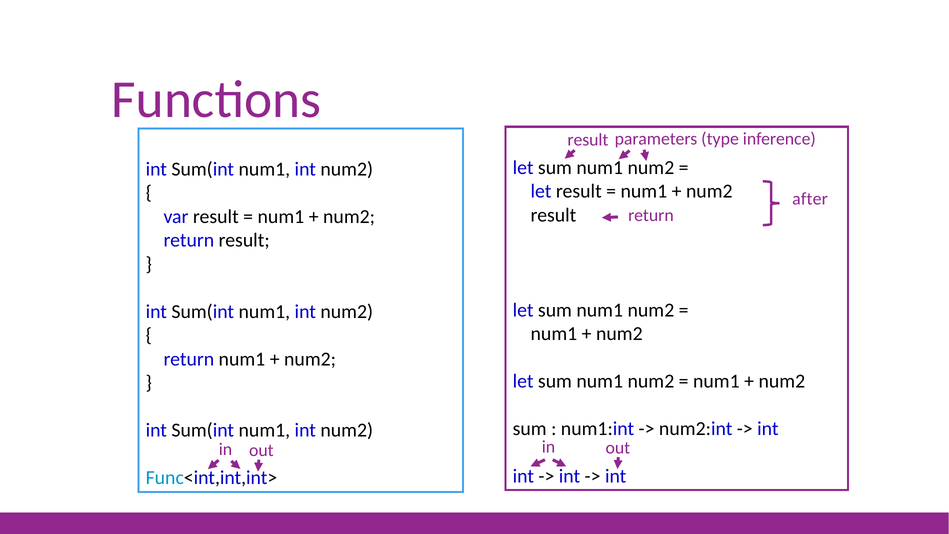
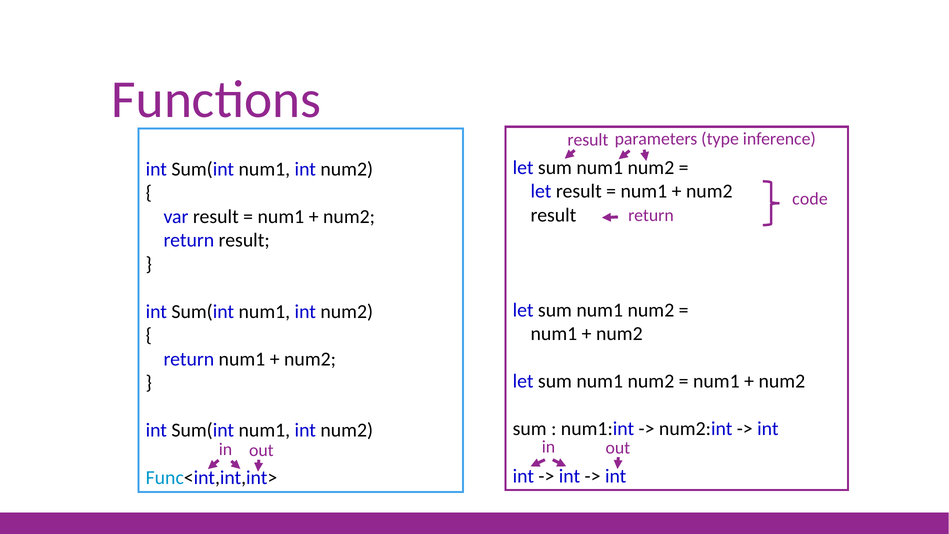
after: after -> code
